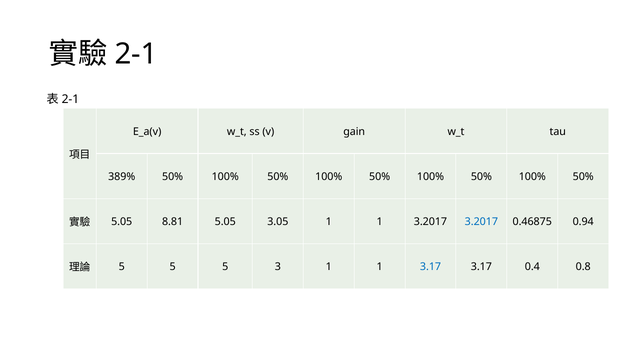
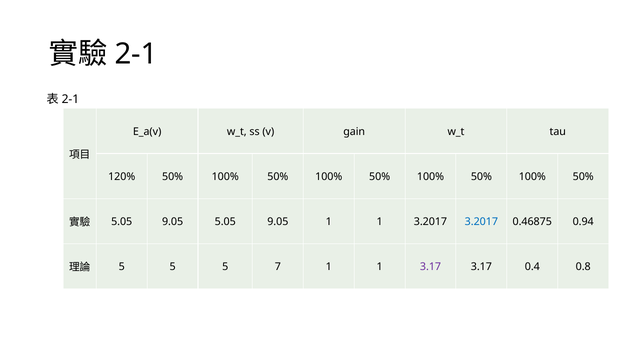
389%: 389% -> 120%
8.81 at (173, 222): 8.81 -> 9.05
3.05 at (278, 222): 3.05 -> 9.05
3: 3 -> 7
3.17 at (431, 267) colour: blue -> purple
